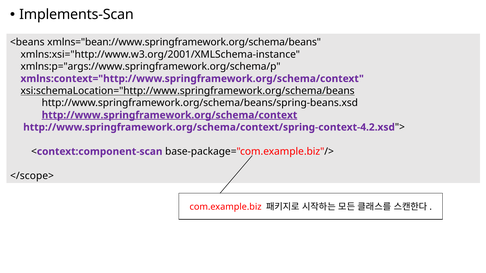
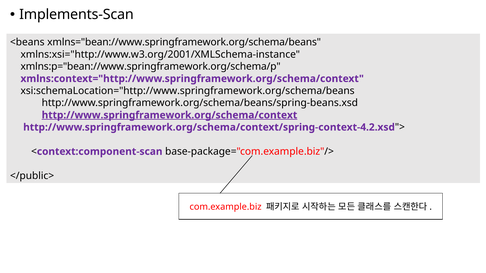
xmlns:p="args://www.springframework.org/schema/p: xmlns:p="args://www.springframework.org/schema/p -> xmlns:p="bean://www.springframework.org/schema/p
xsi:schemaLocation="http://www.springframework.org/schema/beans underline: present -> none
</scope>: </scope> -> </public>
